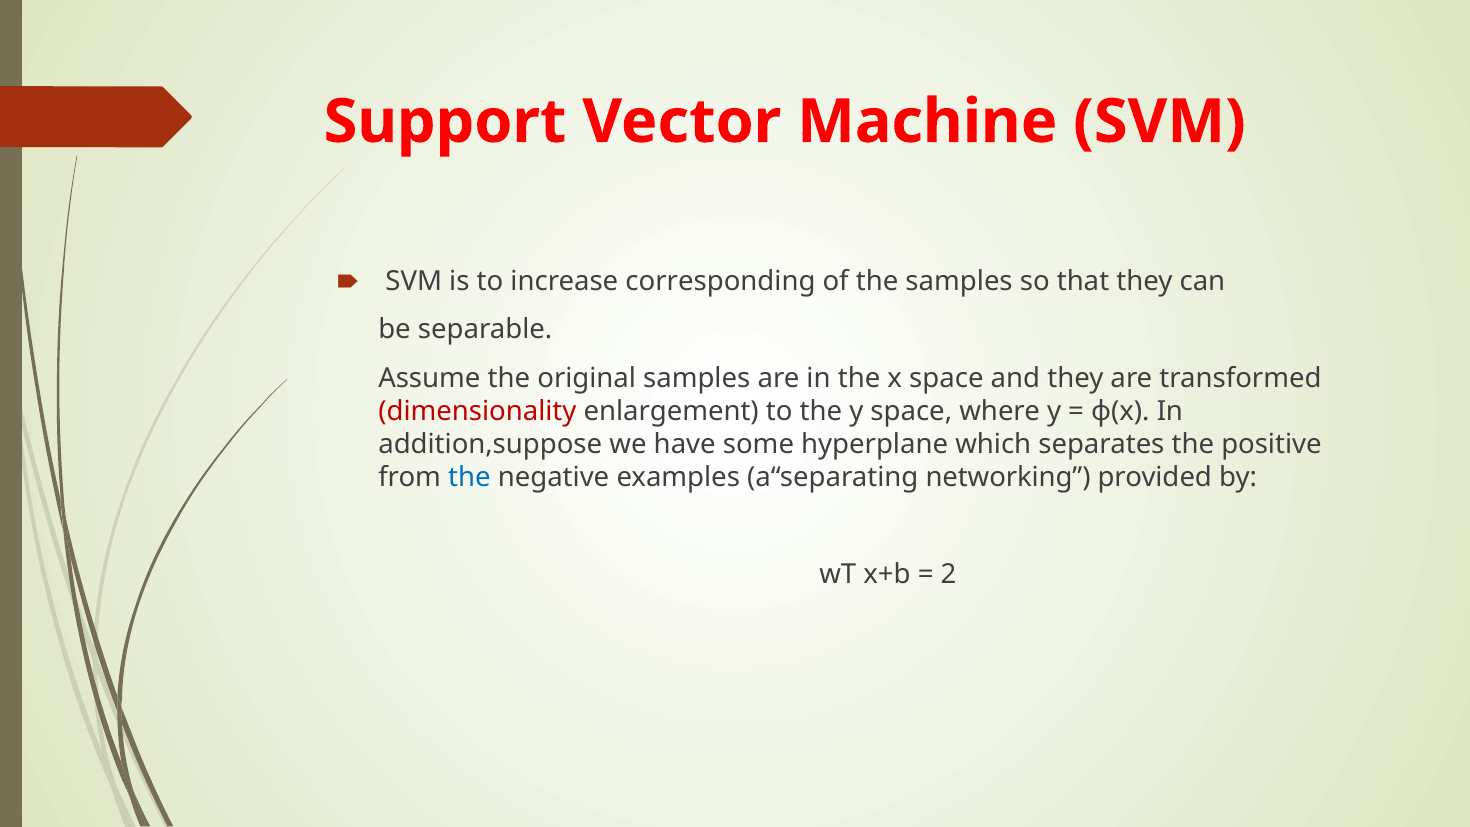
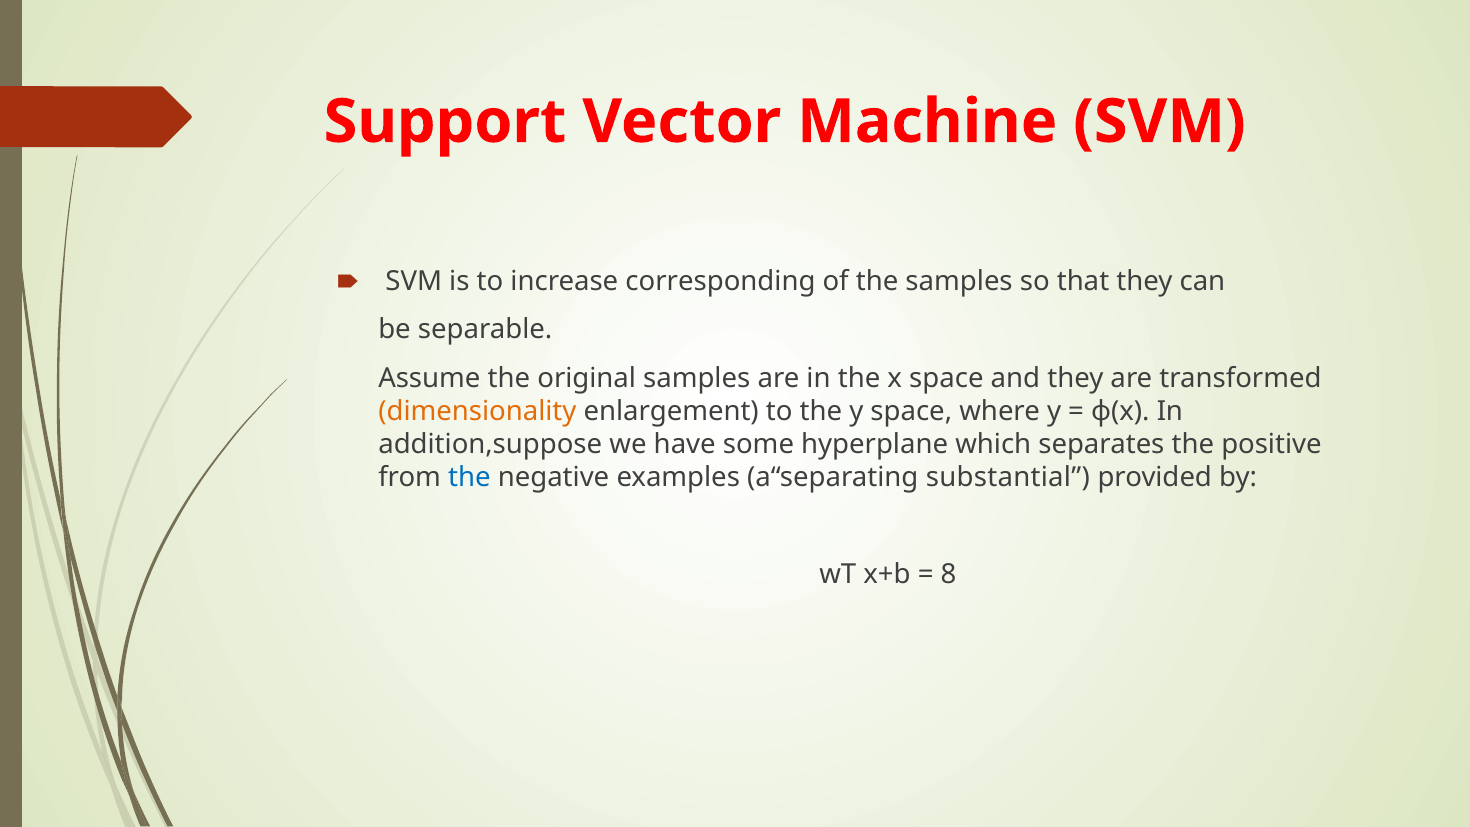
dimensionality colour: red -> orange
networking: networking -> substantial
2: 2 -> 8
